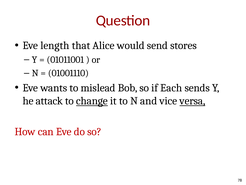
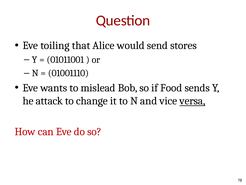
length: length -> toiling
Each: Each -> Food
change underline: present -> none
